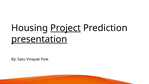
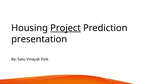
presentation underline: present -> none
